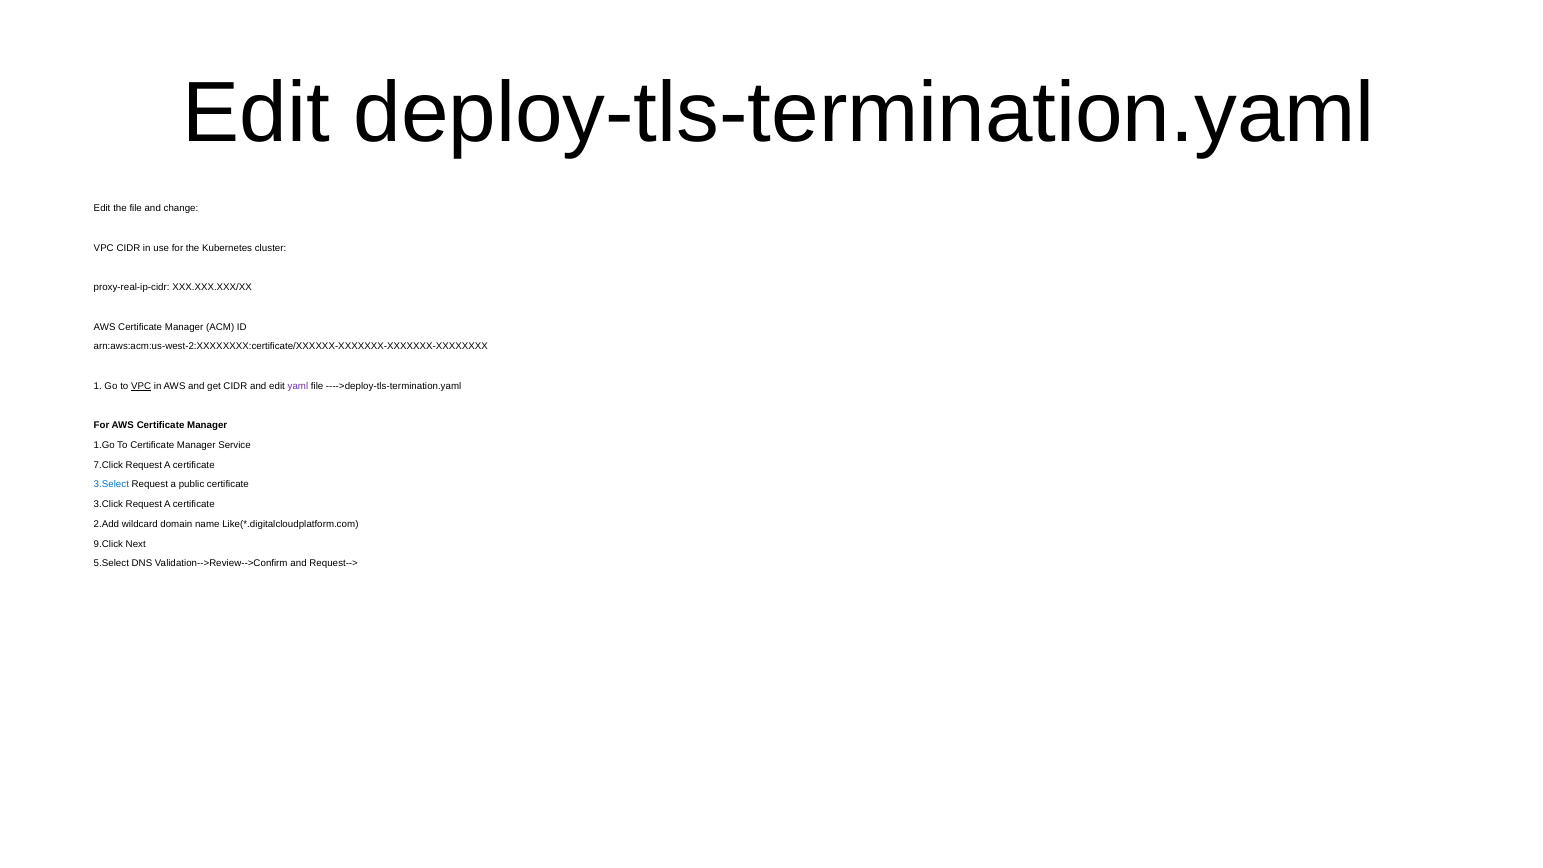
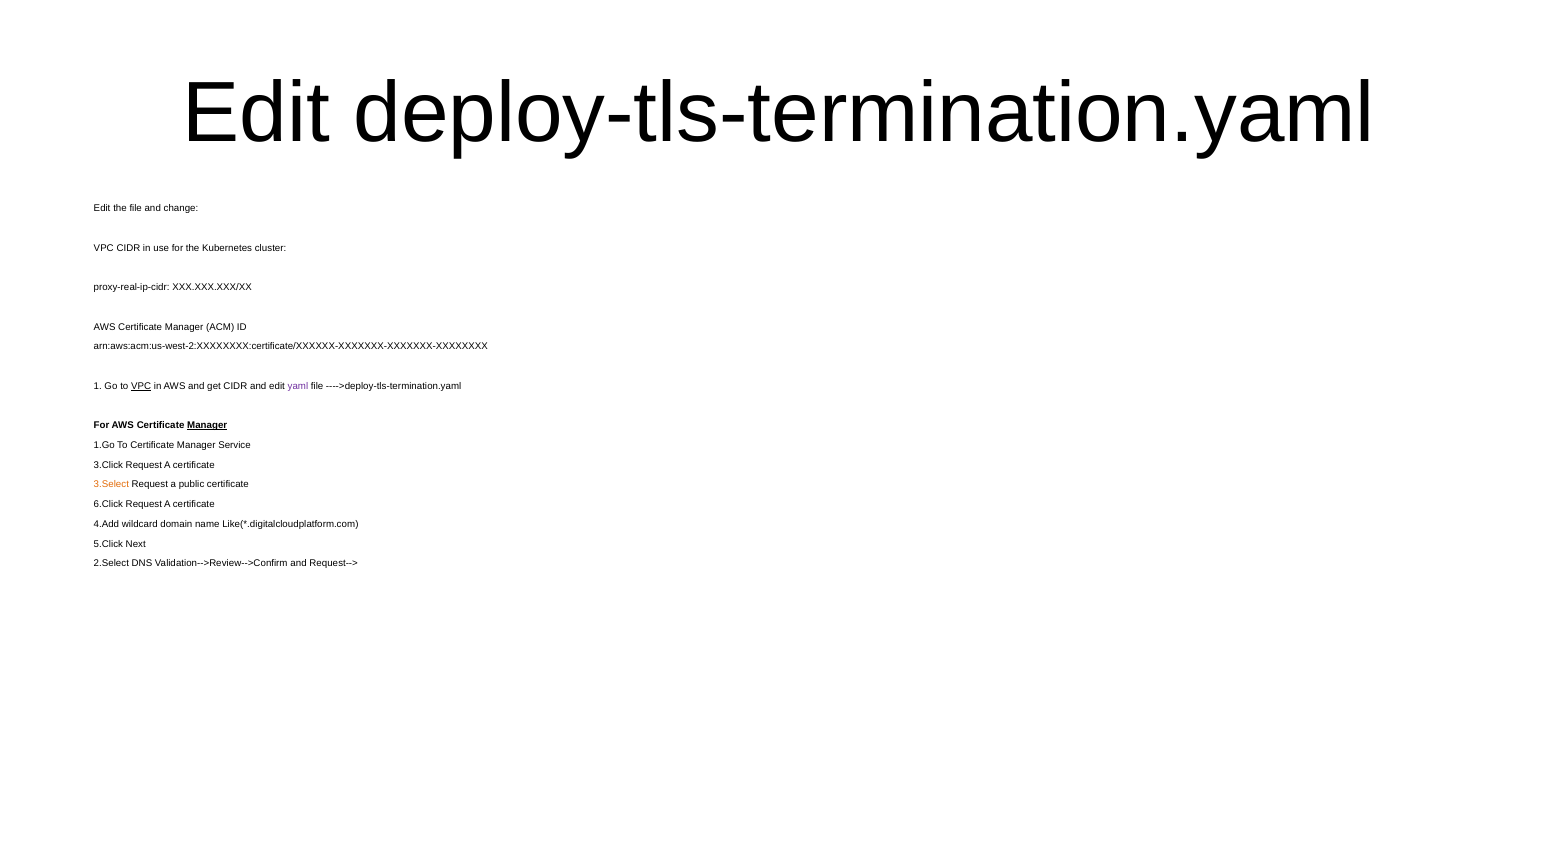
Manager at (207, 425) underline: none -> present
7.Click: 7.Click -> 3.Click
3.Select colour: blue -> orange
3.Click: 3.Click -> 6.Click
2.Add: 2.Add -> 4.Add
9.Click: 9.Click -> 5.Click
5.Select: 5.Select -> 2.Select
